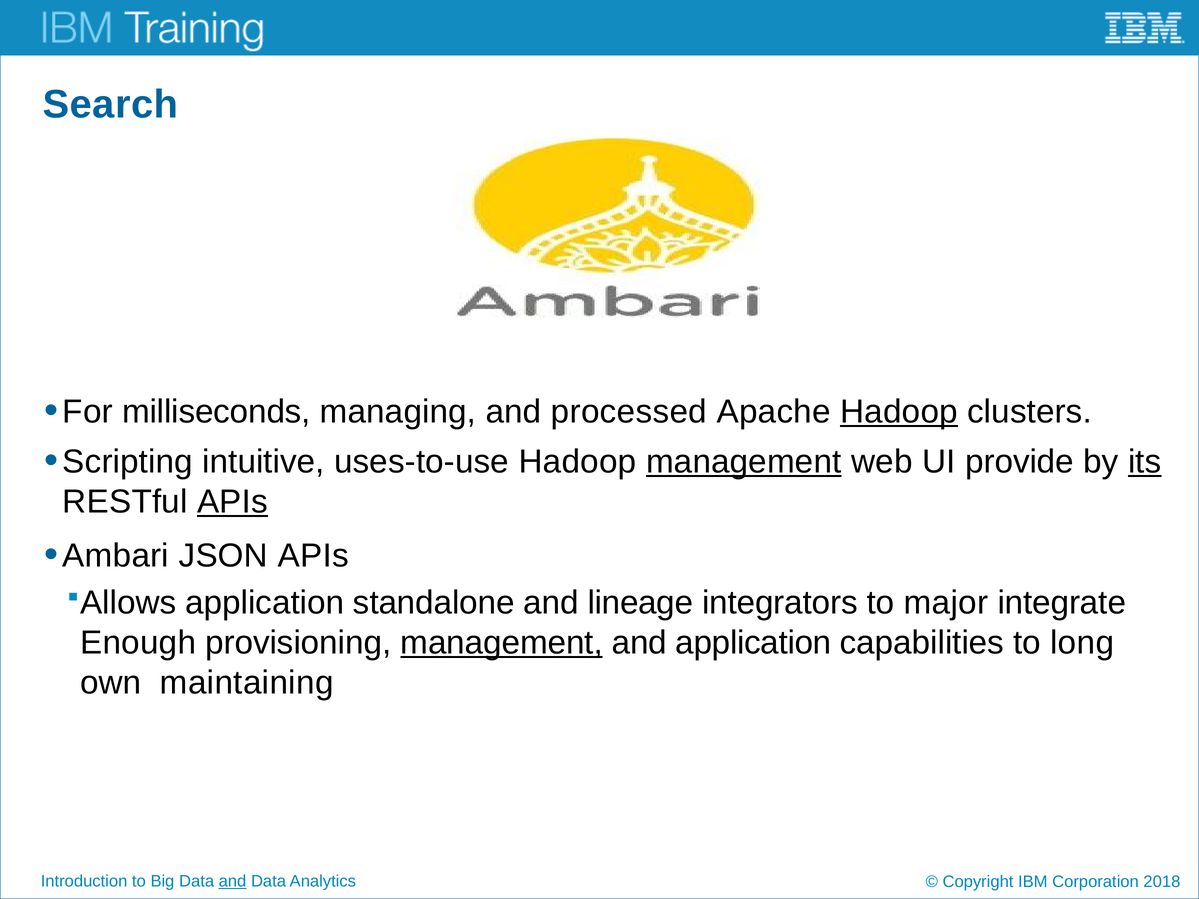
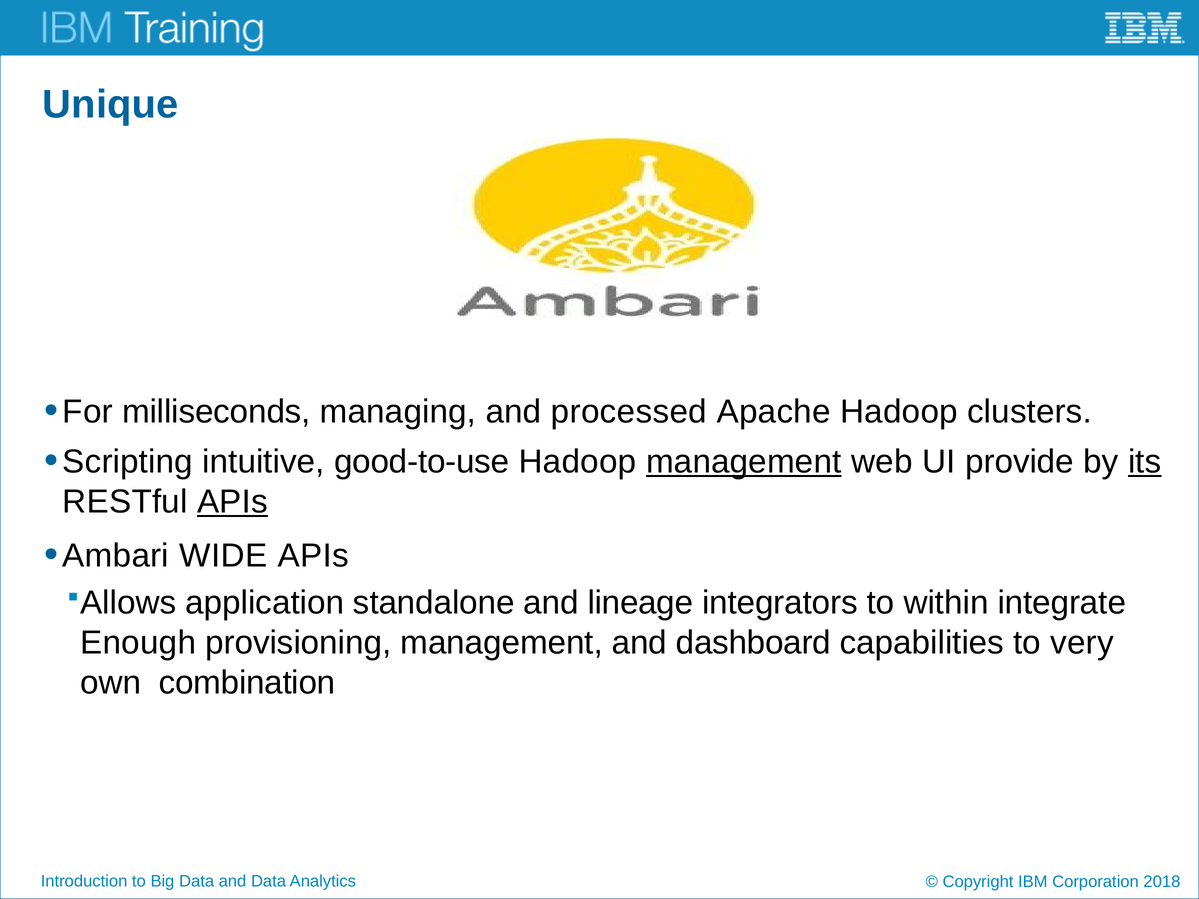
Search: Search -> Unique
Hadoop at (899, 412) underline: present -> none
uses-to-use: uses-to-use -> good-to-use
JSON: JSON -> WIDE
major: major -> within
management at (502, 643) underline: present -> none
and application: application -> dashboard
long: long -> very
maintaining: maintaining -> combination
and at (233, 882) underline: present -> none
